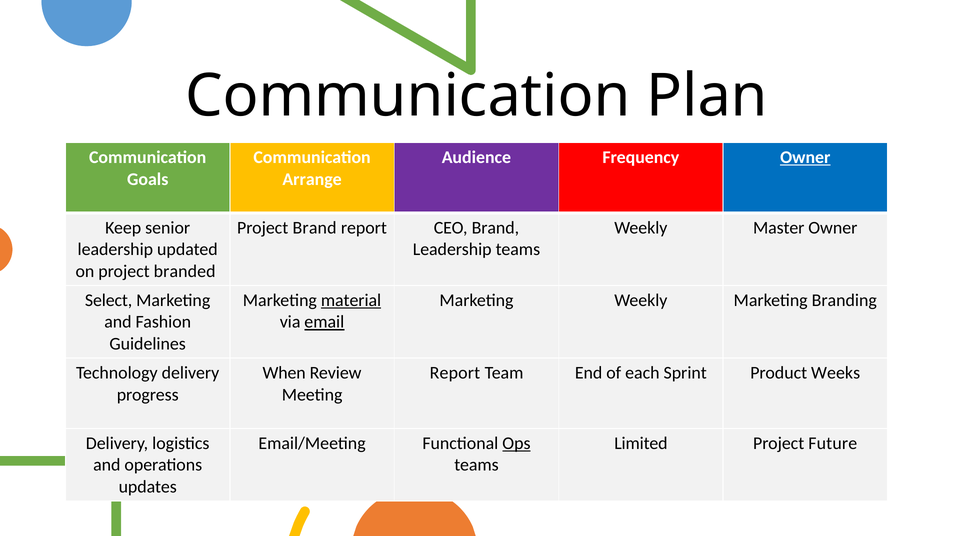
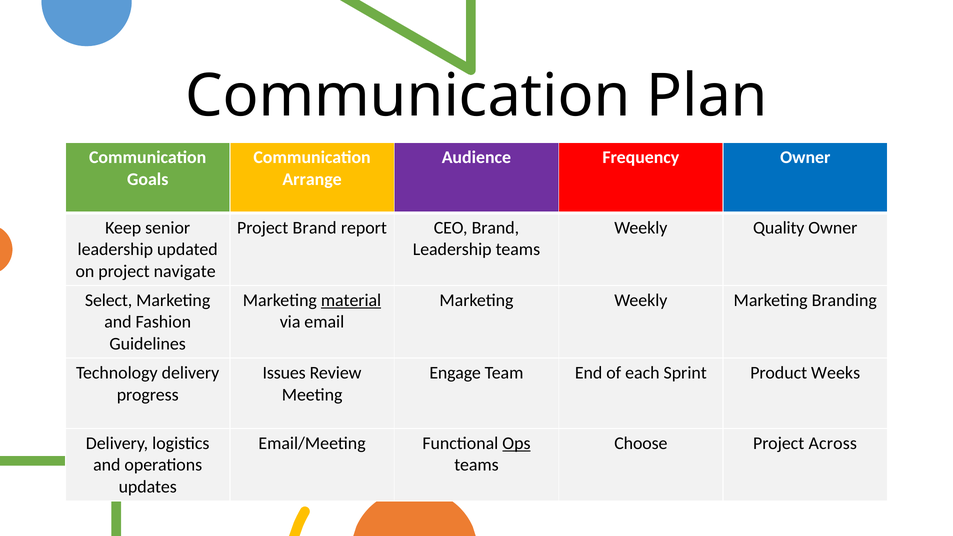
Owner at (805, 157) underline: present -> none
Master: Master -> Quality
branded: branded -> navigate
email underline: present -> none
When: When -> Issues
Report at (455, 373): Report -> Engage
Limited: Limited -> Choose
Future: Future -> Across
